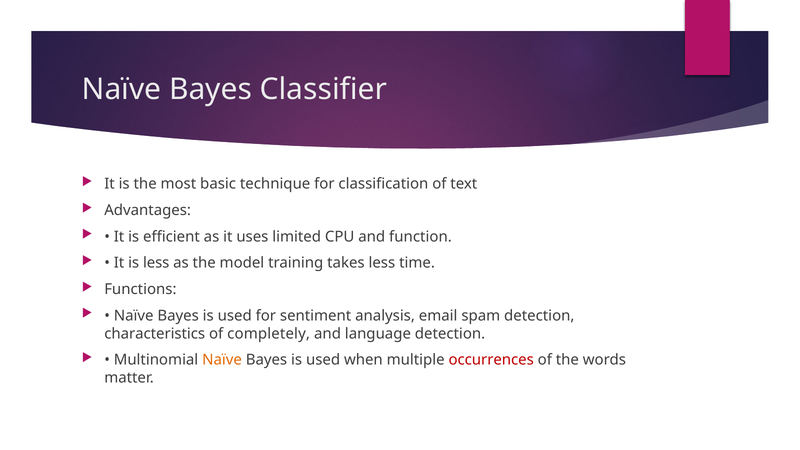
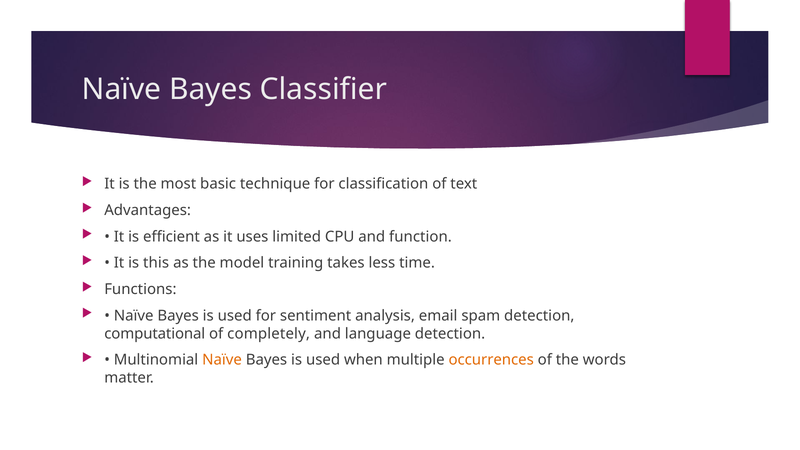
is less: less -> this
characteristics: characteristics -> computational
occurrences colour: red -> orange
